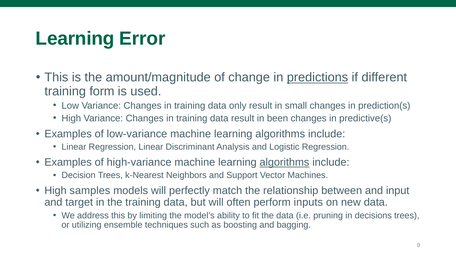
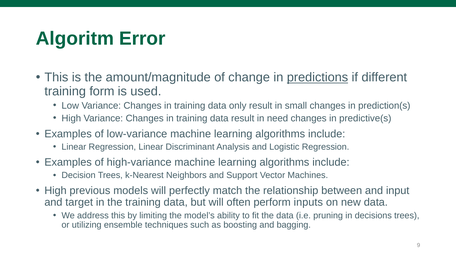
Learning at (75, 38): Learning -> Algoritm
been: been -> need
algorithms at (284, 162) underline: present -> none
samples: samples -> previous
